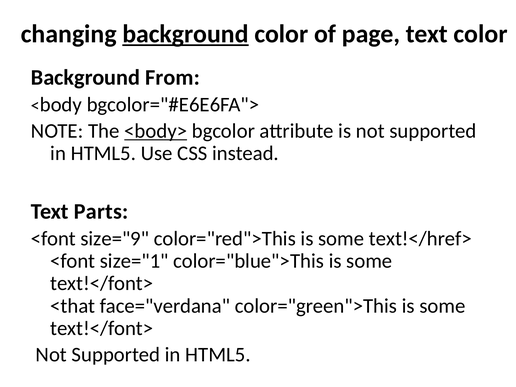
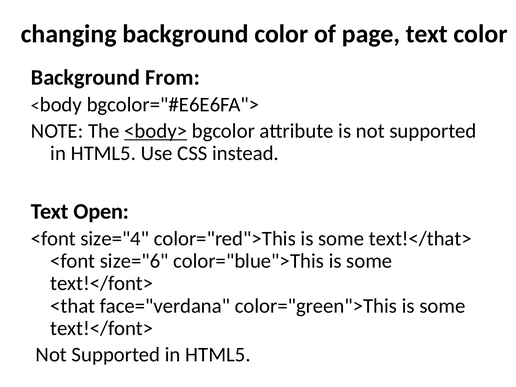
background at (185, 34) underline: present -> none
Parts: Parts -> Open
size="9: size="9 -> size="4
text!</href>: text!</href> -> text!</that>
size="1: size="1 -> size="6
